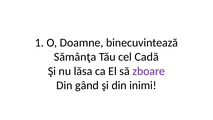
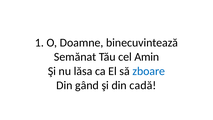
Sămânţa: Sămânţa -> Semănat
Cadă: Cadă -> Amin
zboare colour: purple -> blue
inimi: inimi -> cadă
